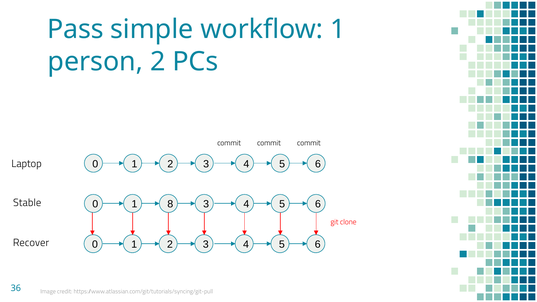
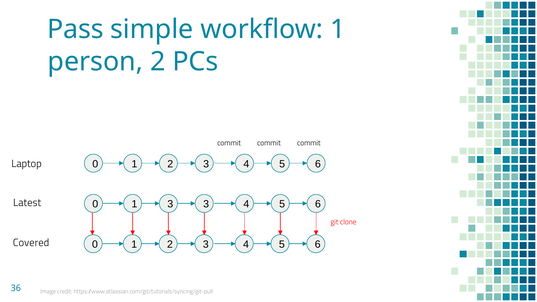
1 8: 8 -> 3
Stable: Stable -> Latest
Recover: Recover -> Covered
